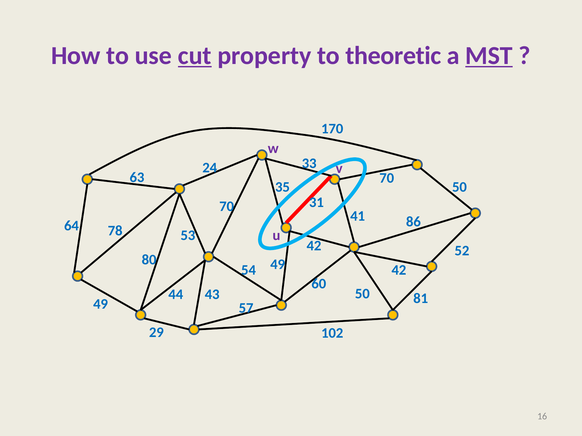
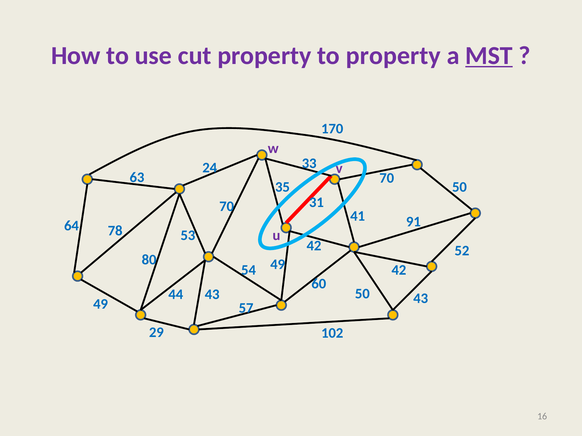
cut underline: present -> none
to theoretic: theoretic -> property
86: 86 -> 91
50 81: 81 -> 43
